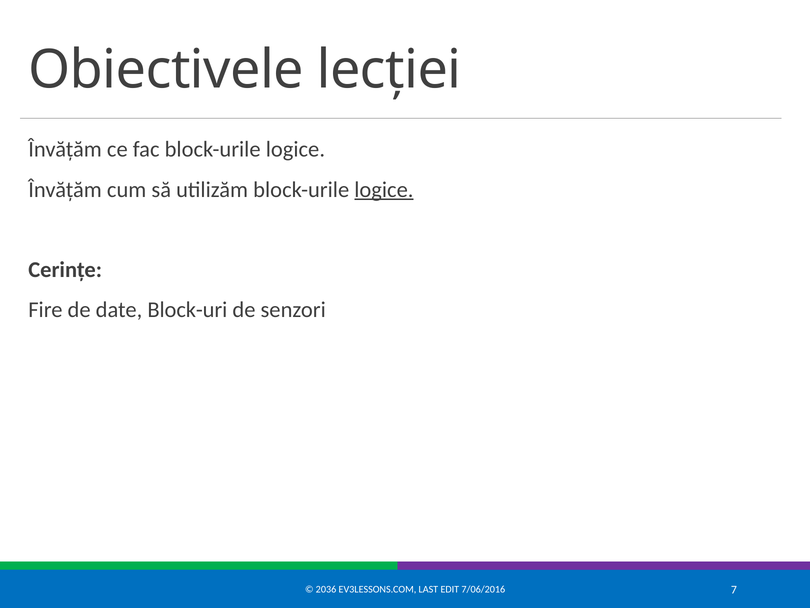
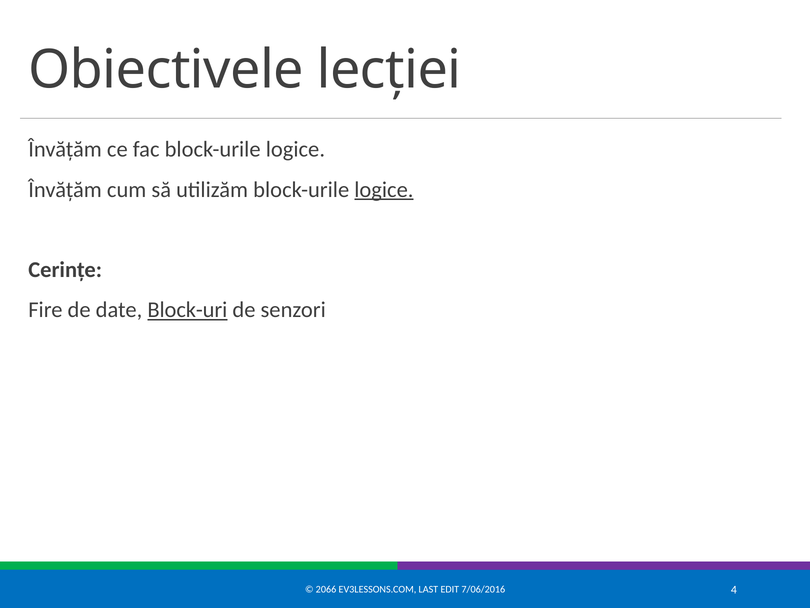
Block-uri underline: none -> present
2036: 2036 -> 2066
7: 7 -> 4
